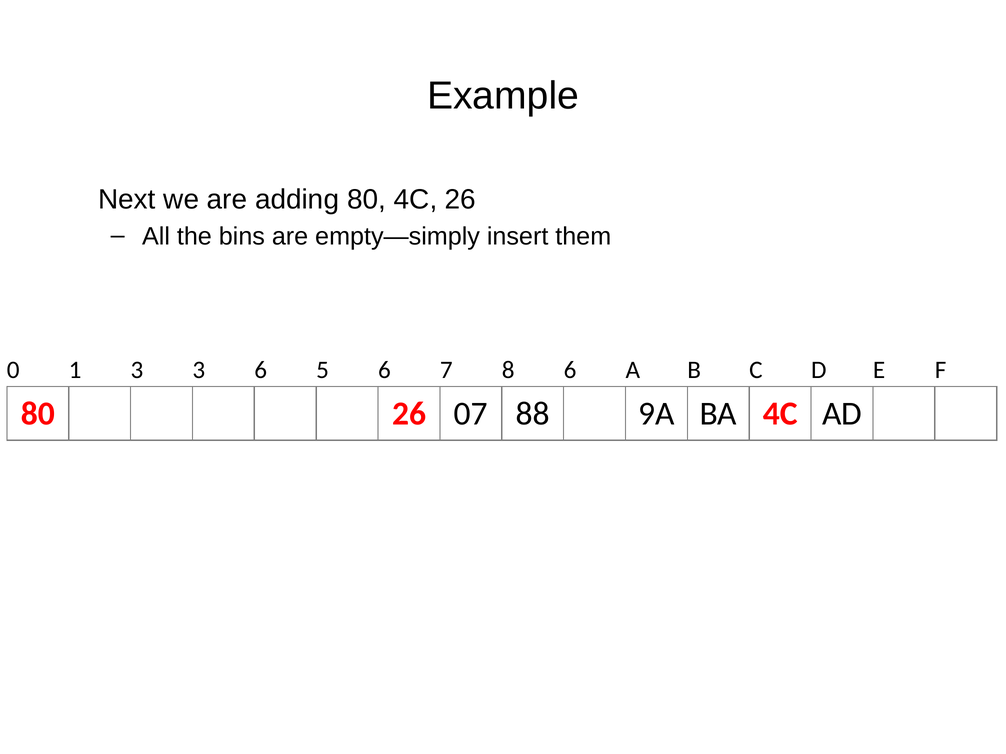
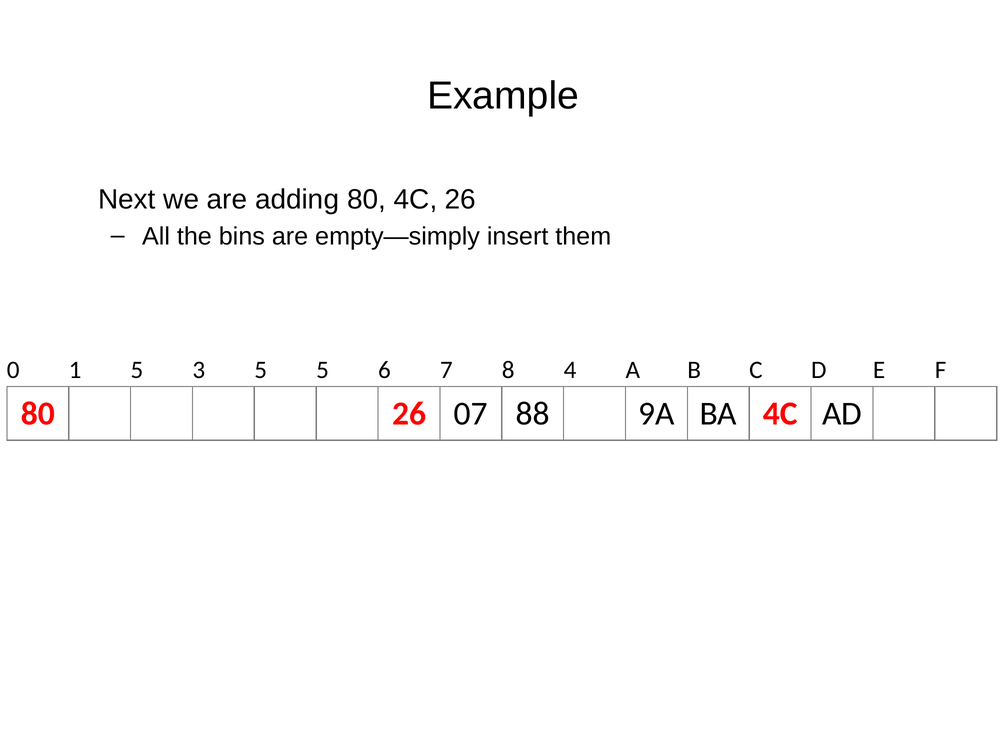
1 3: 3 -> 5
3 6: 6 -> 5
8 6: 6 -> 4
